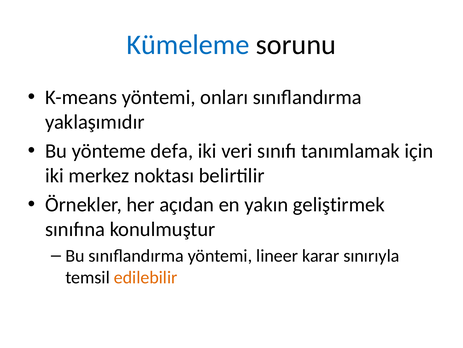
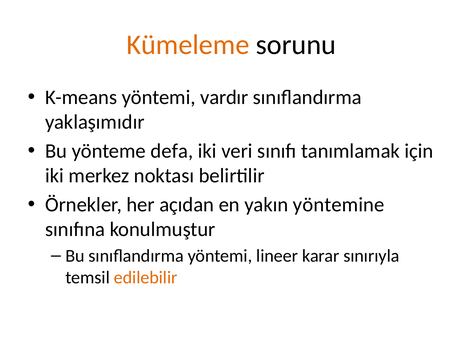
Kümeleme colour: blue -> orange
onları: onları -> vardır
geliştirmek: geliştirmek -> yöntemine
